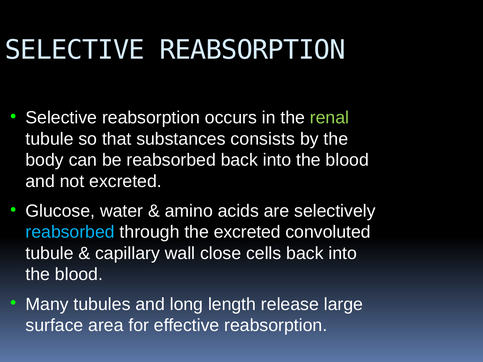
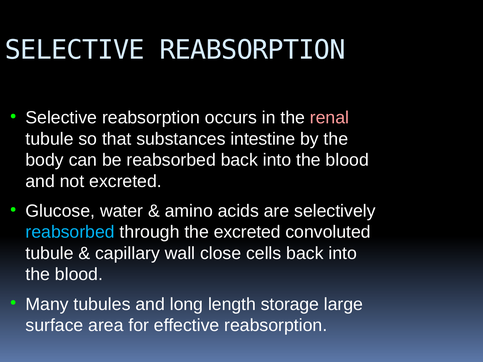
renal colour: light green -> pink
consists: consists -> intestine
release: release -> storage
